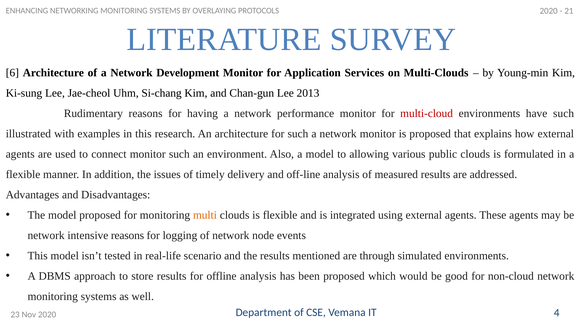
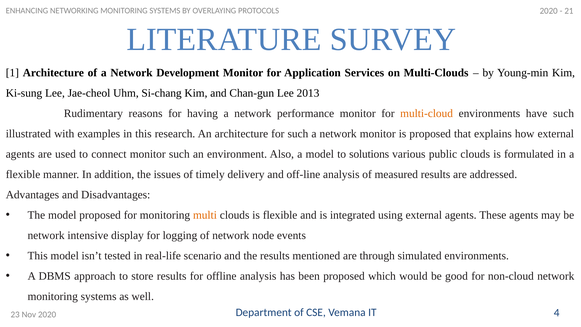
6: 6 -> 1
multi-cloud colour: red -> orange
allowing: allowing -> solutions
intensive reasons: reasons -> display
